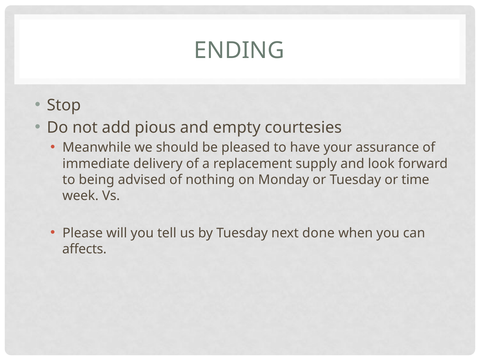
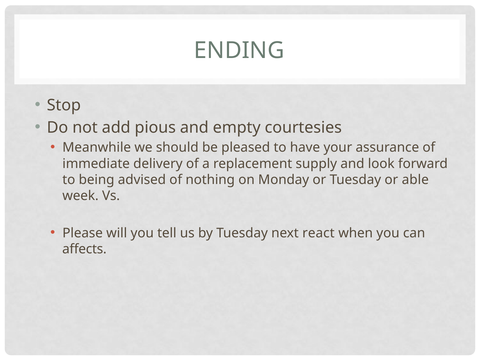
time: time -> able
done: done -> react
